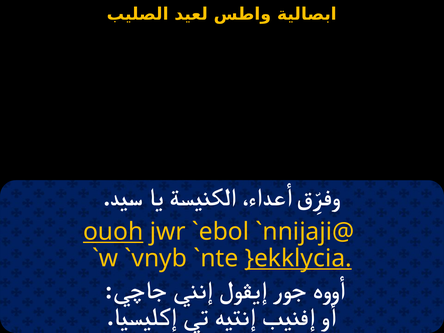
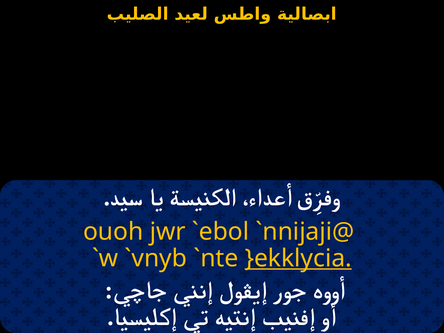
ouoh underline: present -> none
